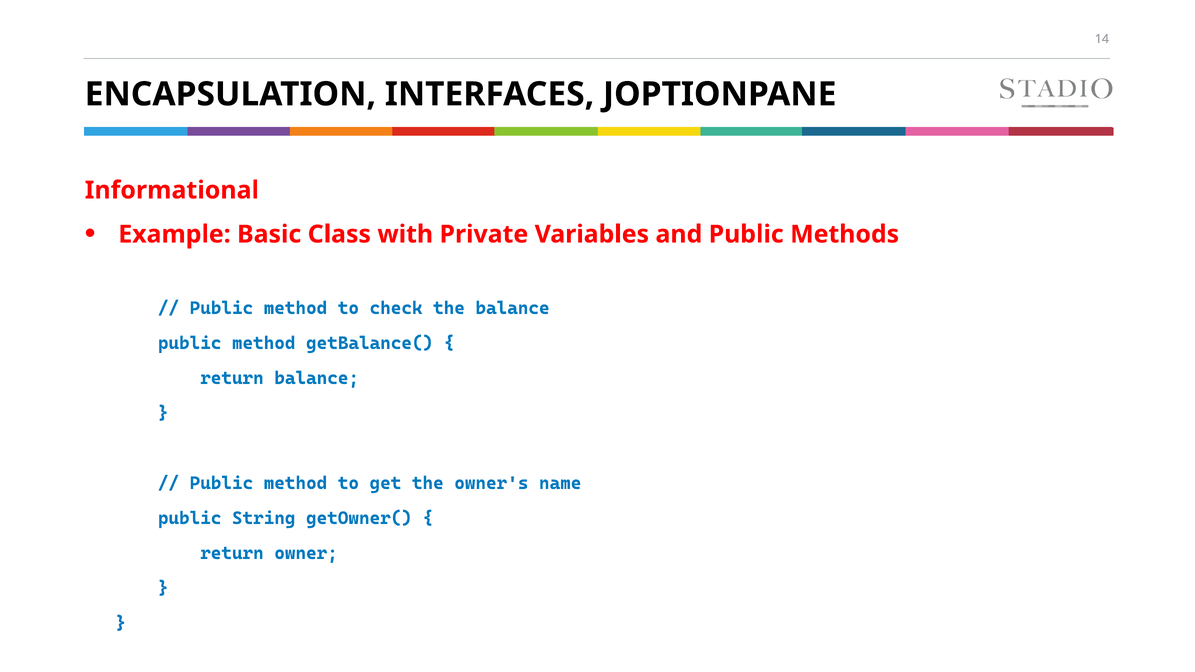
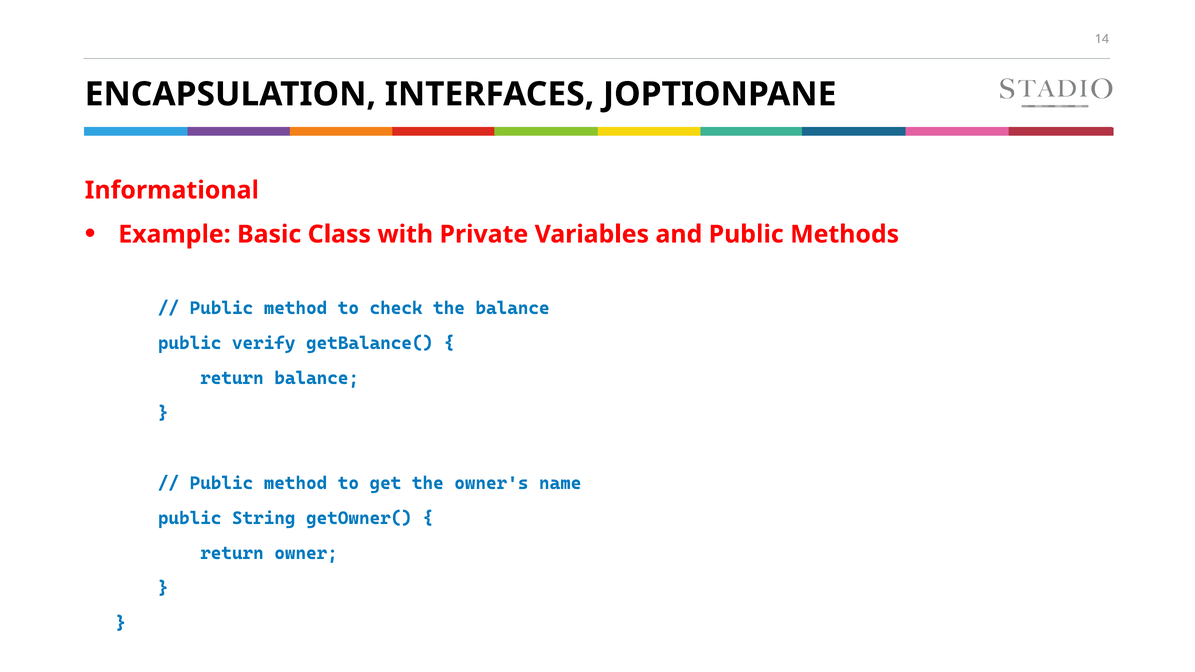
method at (264, 343): method -> verify
